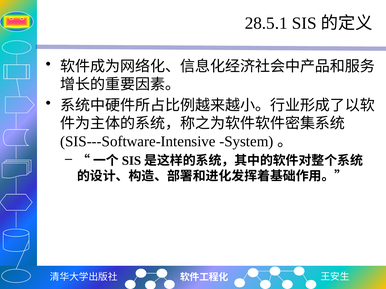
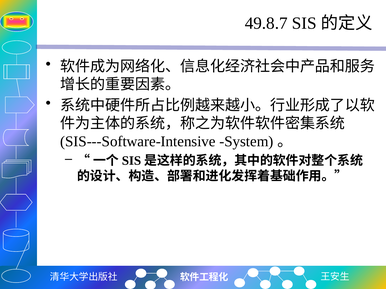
28.5.1: 28.5.1 -> 49.8.7
